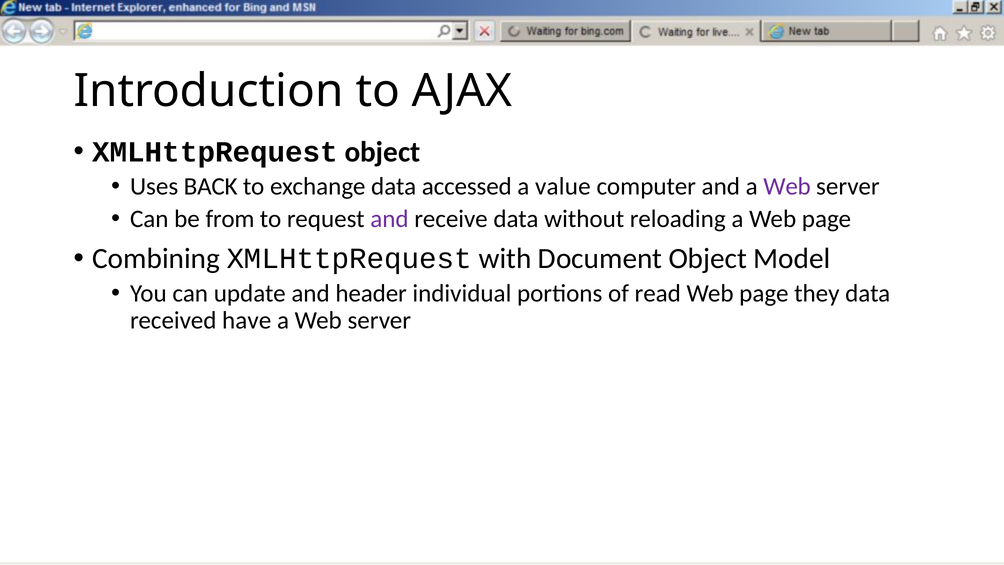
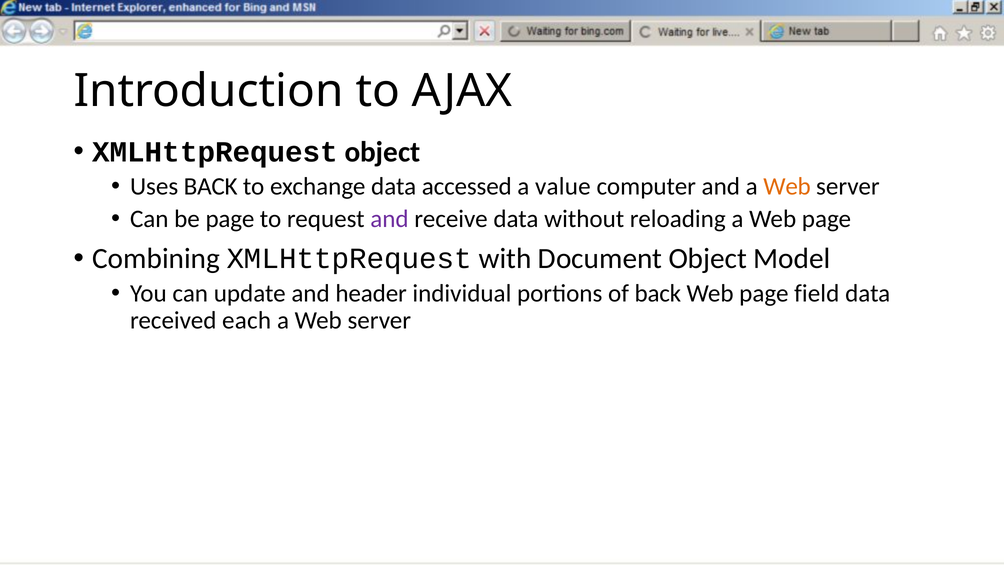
Web at (787, 186) colour: purple -> orange
be from: from -> page
of read: read -> back
they: they -> field
have: have -> each
